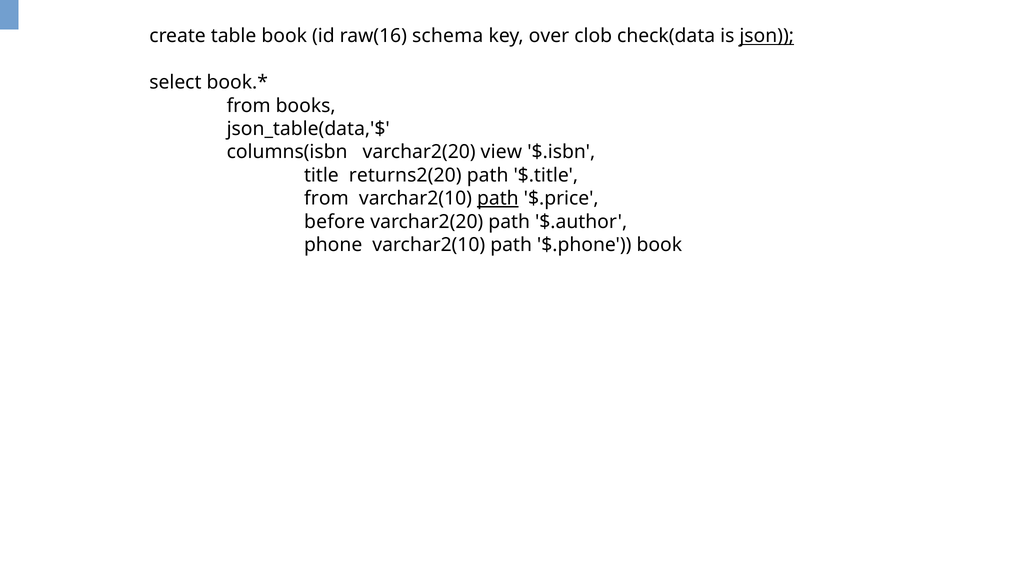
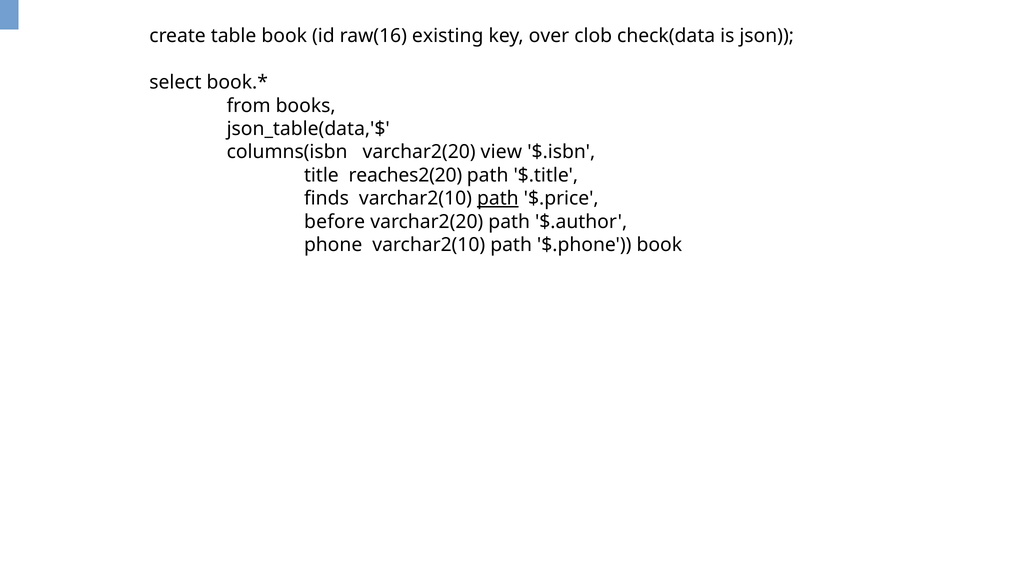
schema: schema -> existing
json underline: present -> none
returns2(20: returns2(20 -> reaches2(20
from at (326, 198): from -> finds
